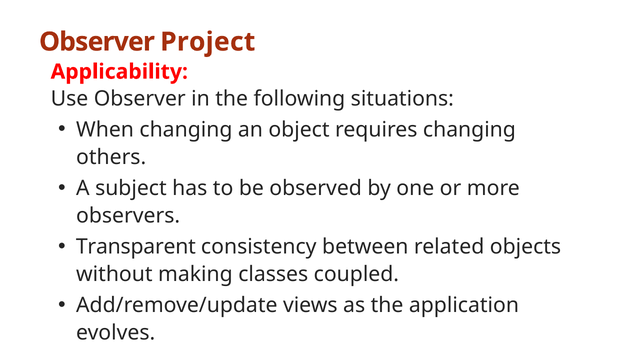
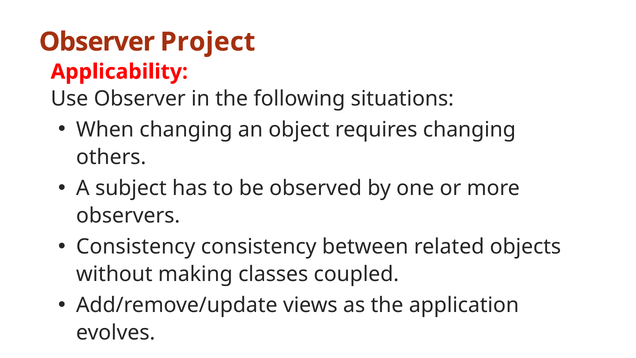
Transparent at (136, 247): Transparent -> Consistency
